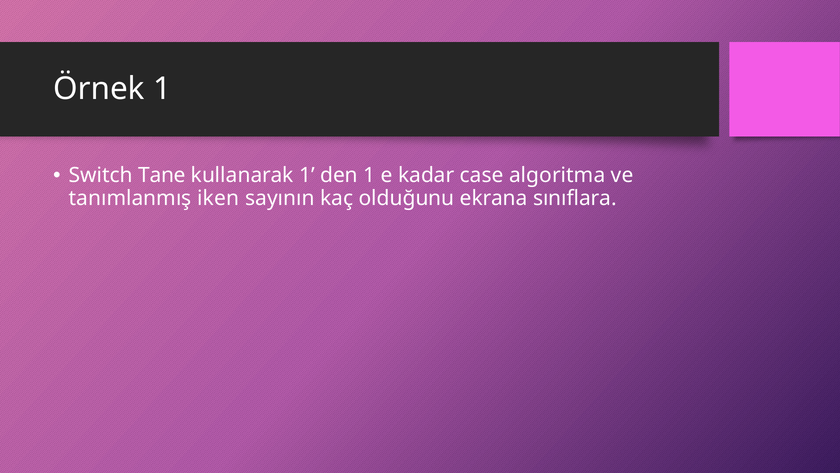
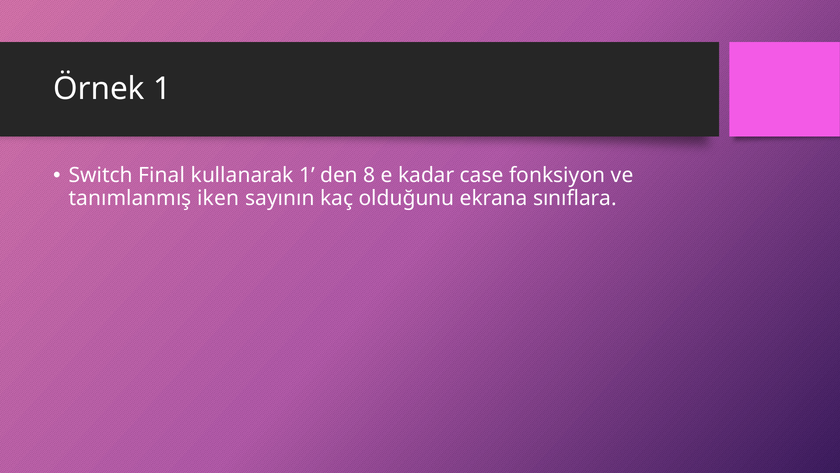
Tane: Tane -> Final
den 1: 1 -> 8
algoritma: algoritma -> fonksiyon
